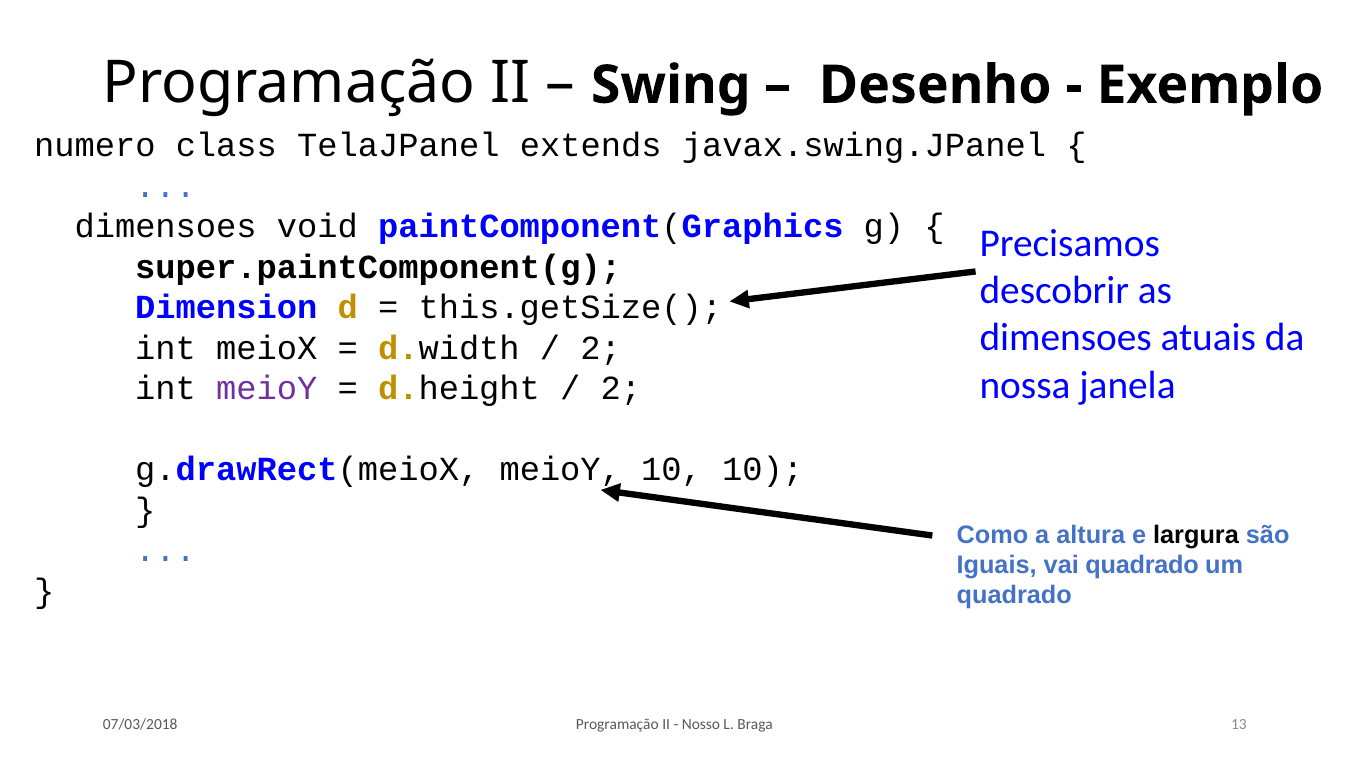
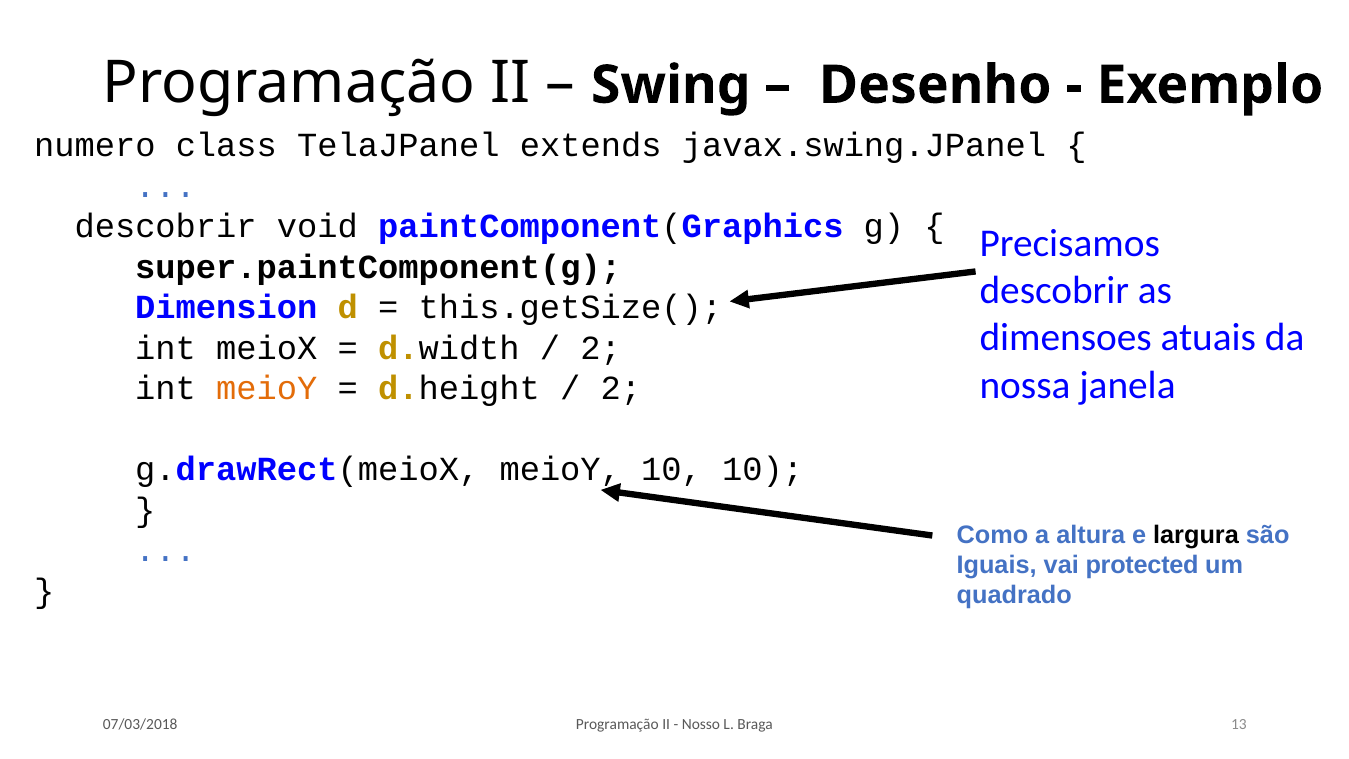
dimensoes at (166, 227): dimensoes -> descobrir
meioY at (267, 389) colour: purple -> orange
vai quadrado: quadrado -> protected
